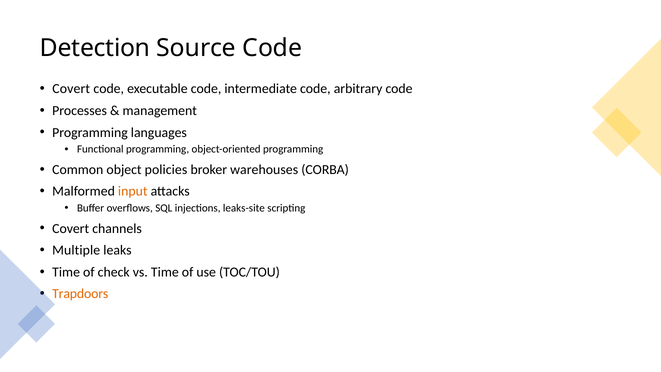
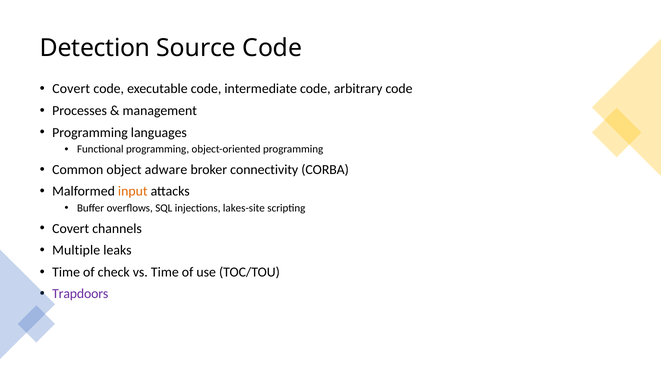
policies: policies -> adware
warehouses: warehouses -> connectivity
leaks-site: leaks-site -> lakes-site
Trapdoors colour: orange -> purple
